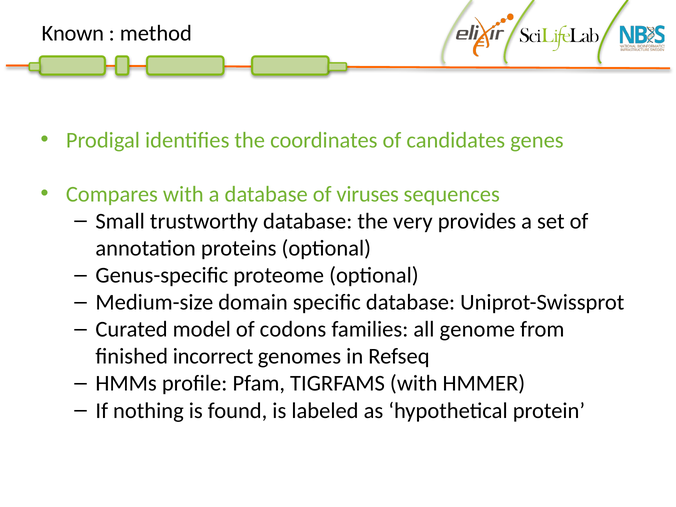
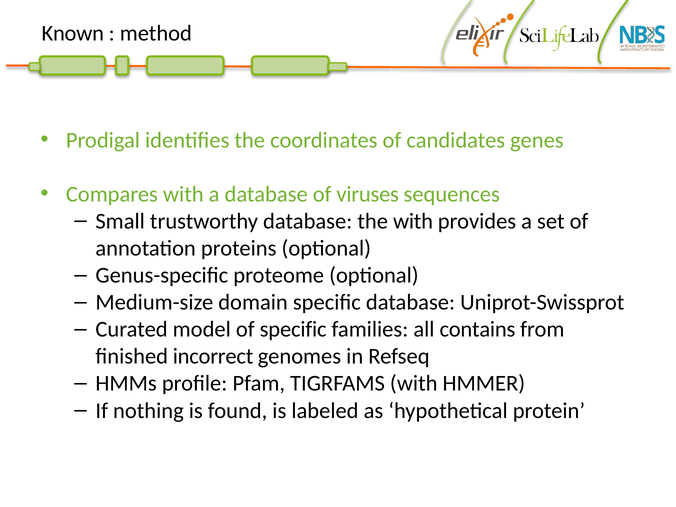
the very: very -> with
of codons: codons -> specific
genome: genome -> contains
